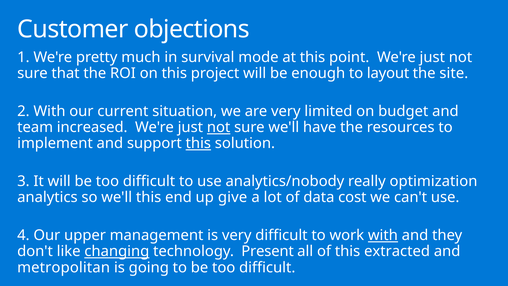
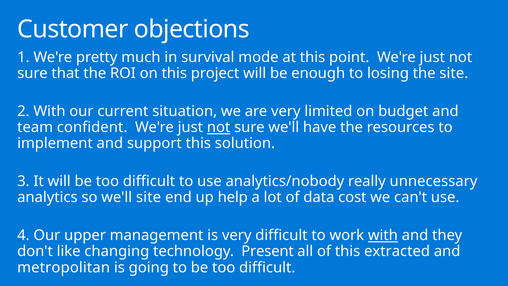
layout: layout -> losing
increased: increased -> confident
this at (198, 143) underline: present -> none
optimization: optimization -> unnecessary
we'll this: this -> site
give: give -> help
changing underline: present -> none
